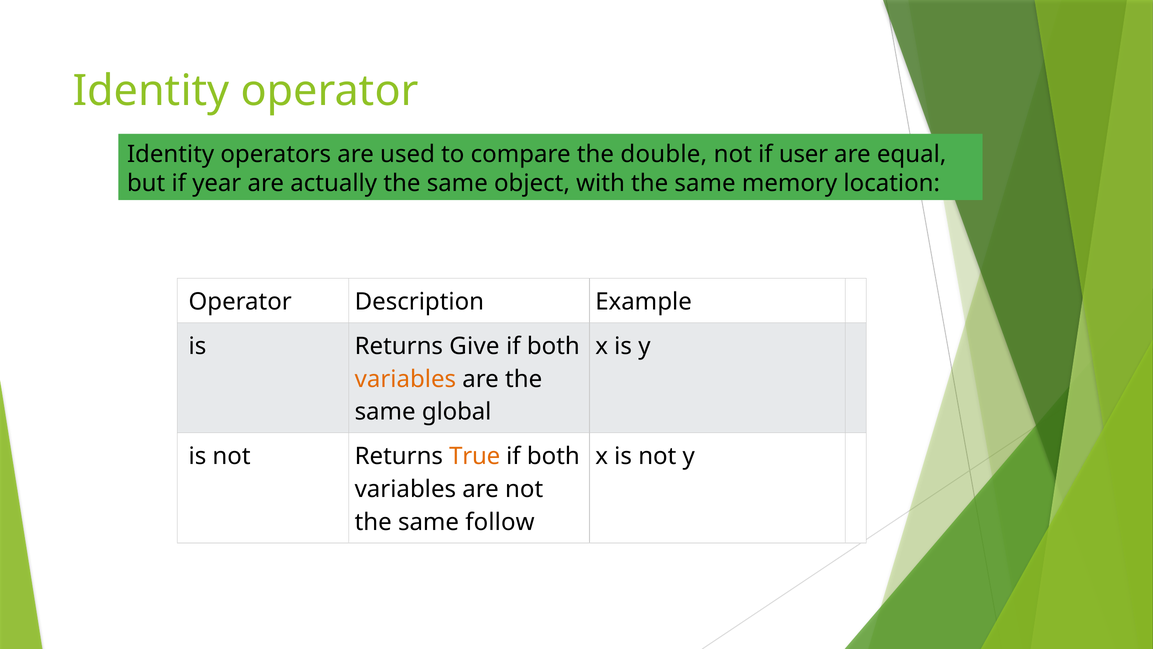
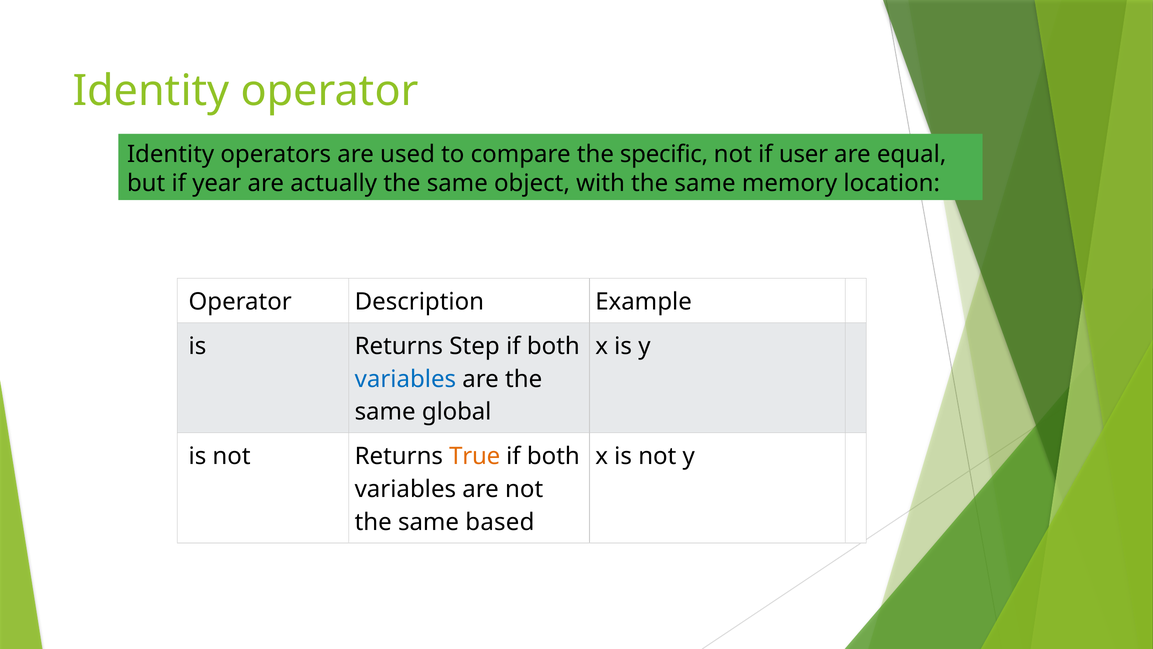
double: double -> specific
Give: Give -> Step
variables at (405, 379) colour: orange -> blue
follow: follow -> based
